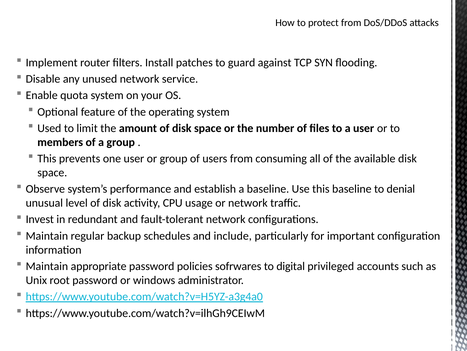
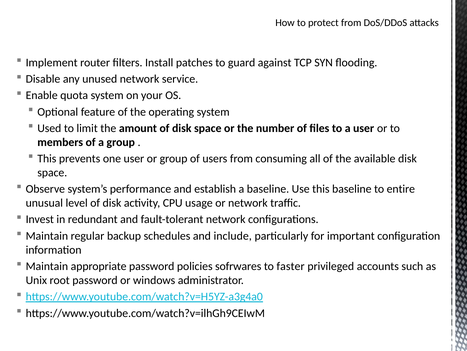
denial: denial -> entire
digital: digital -> faster
